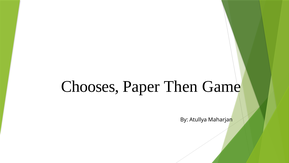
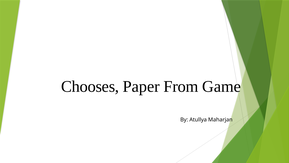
Then: Then -> From
